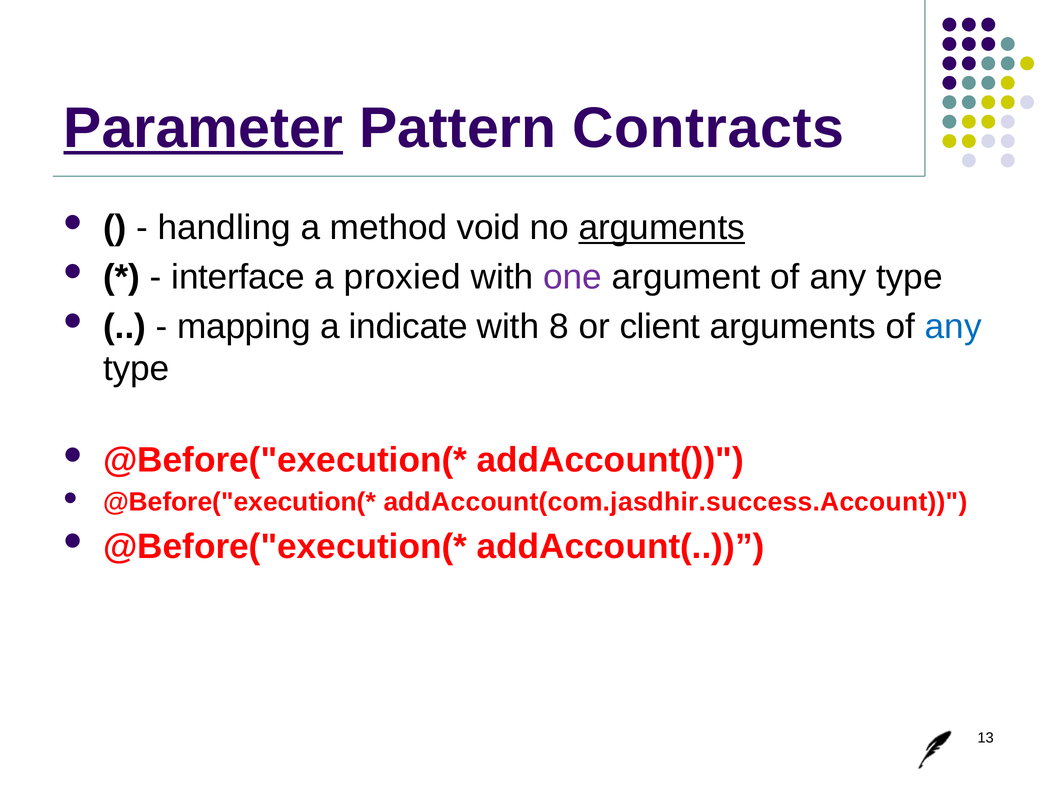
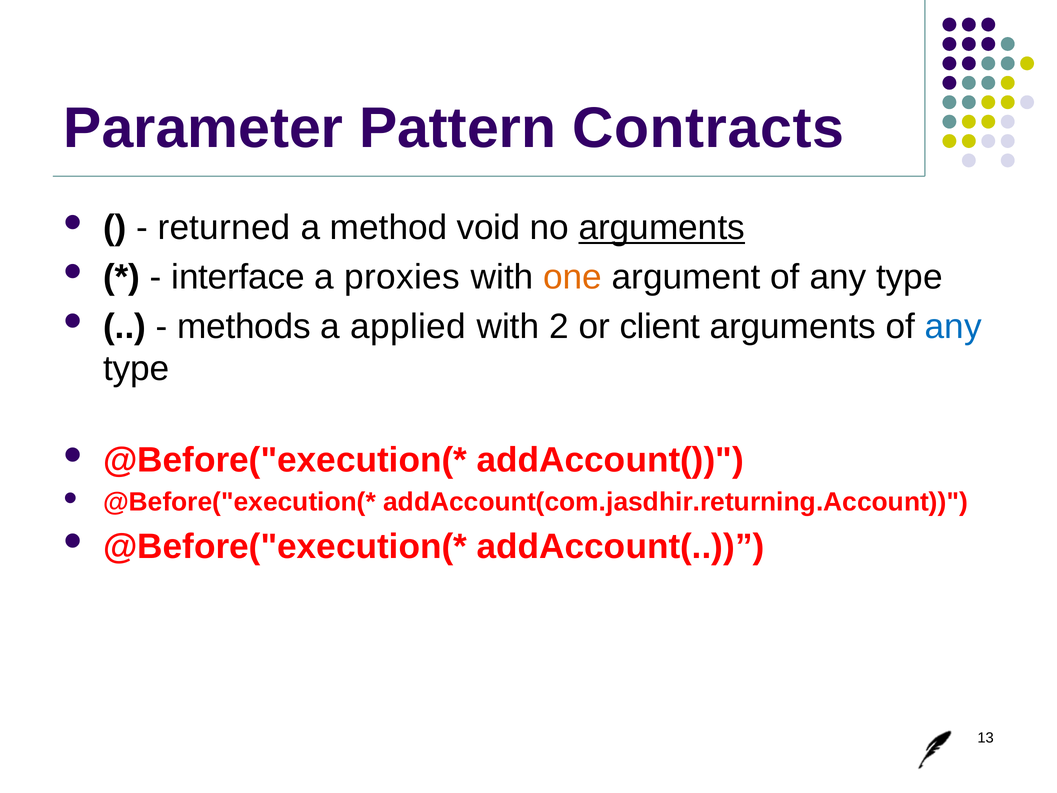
Parameter underline: present -> none
handling: handling -> returned
proxied: proxied -> proxies
one colour: purple -> orange
mapping: mapping -> methods
indicate: indicate -> applied
8: 8 -> 2
addAccount(com.jasdhir.success.Account: addAccount(com.jasdhir.success.Account -> addAccount(com.jasdhir.returning.Account
